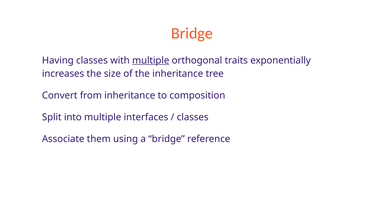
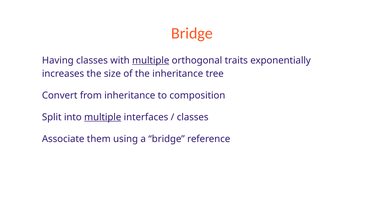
multiple at (103, 117) underline: none -> present
